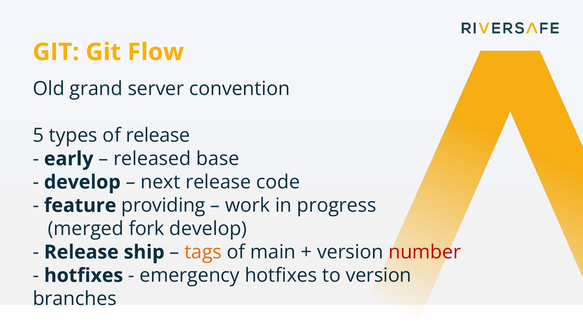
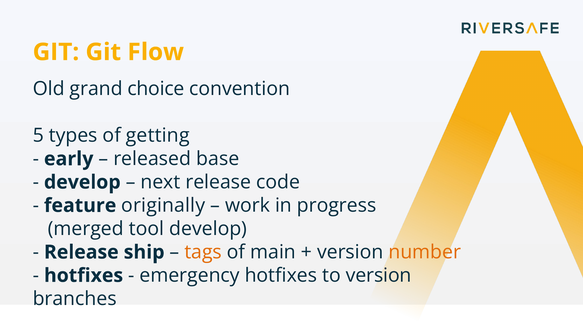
server: server -> choice
of release: release -> getting
providing: providing -> originally
fork: fork -> tool
number colour: red -> orange
